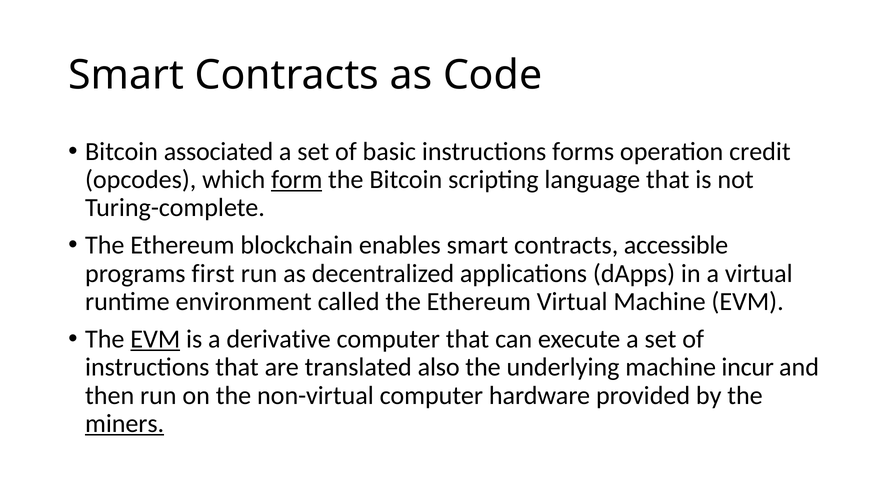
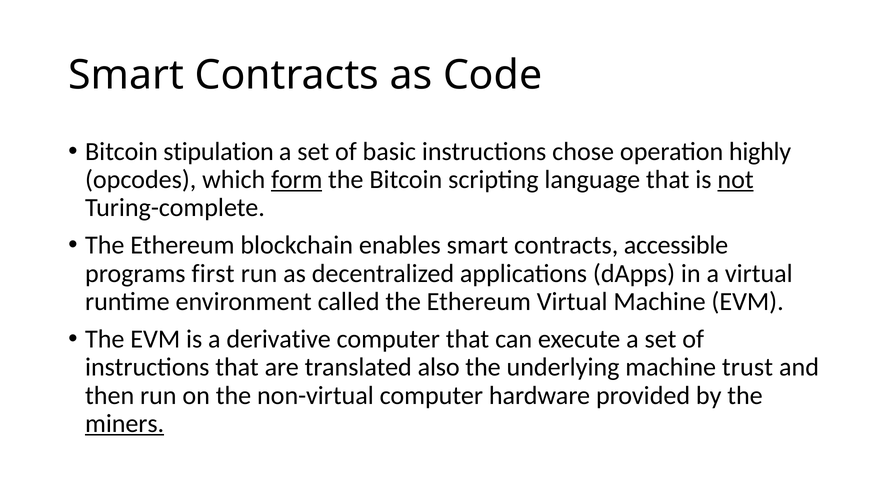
associated: associated -> stipulation
forms: forms -> chose
credit: credit -> highly
not underline: none -> present
EVM at (155, 339) underline: present -> none
incur: incur -> trust
